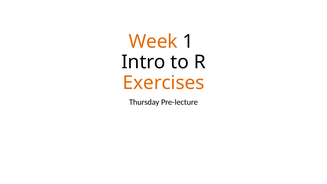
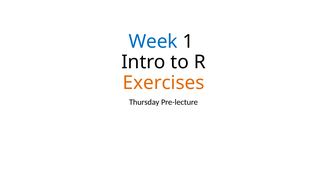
Week colour: orange -> blue
